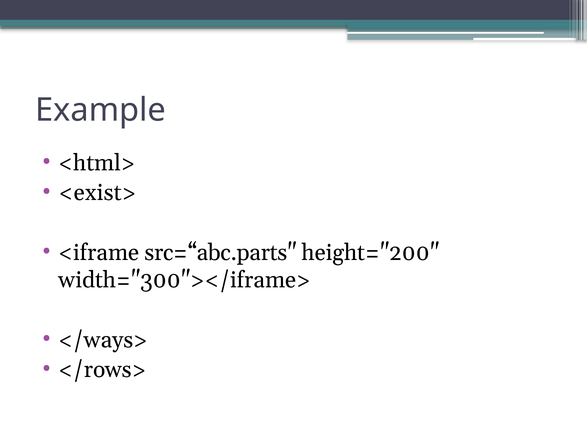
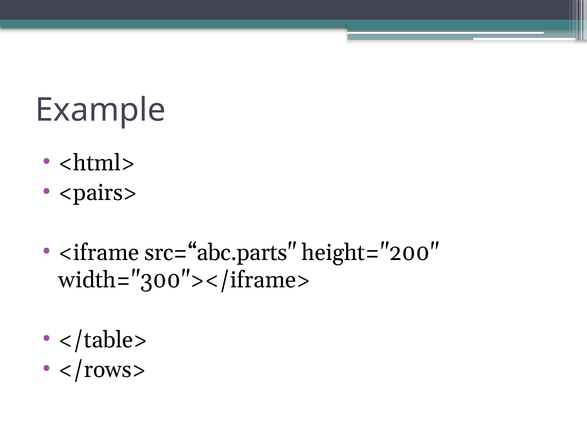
<exist>: <exist> -> <pairs>
</ways>: </ways> -> </table>
